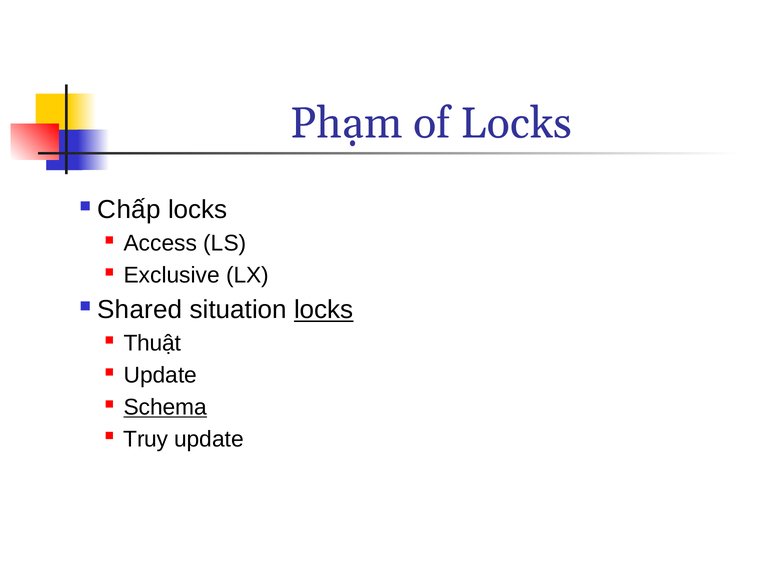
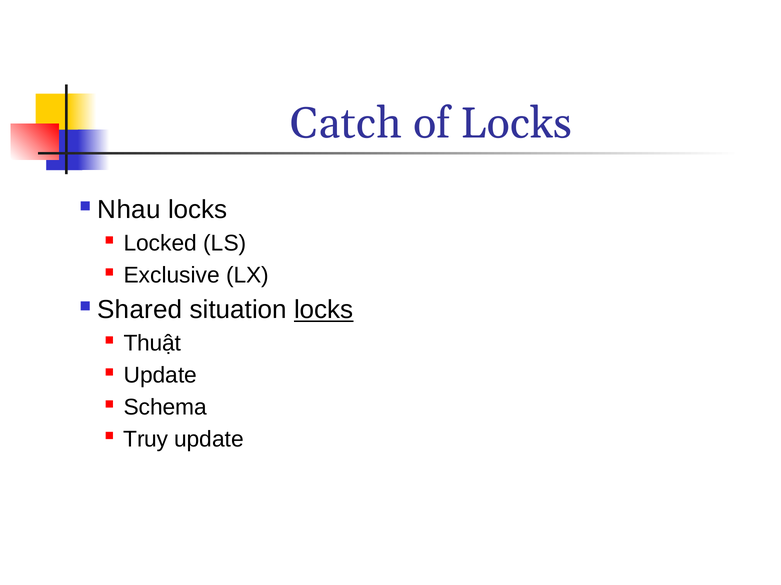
Phạm: Phạm -> Catch
Chấp: Chấp -> Nhau
Access: Access -> Locked
Schema underline: present -> none
